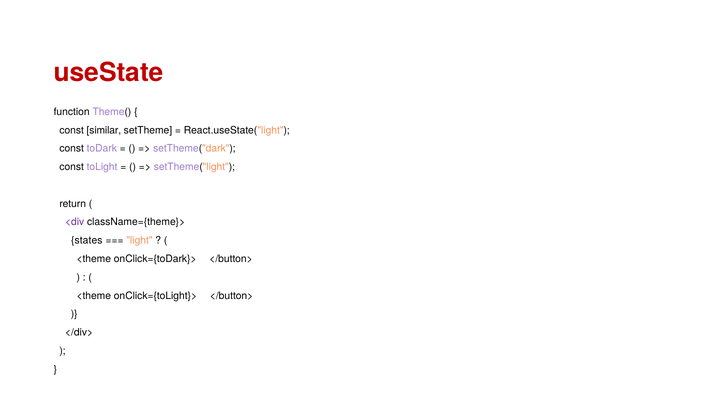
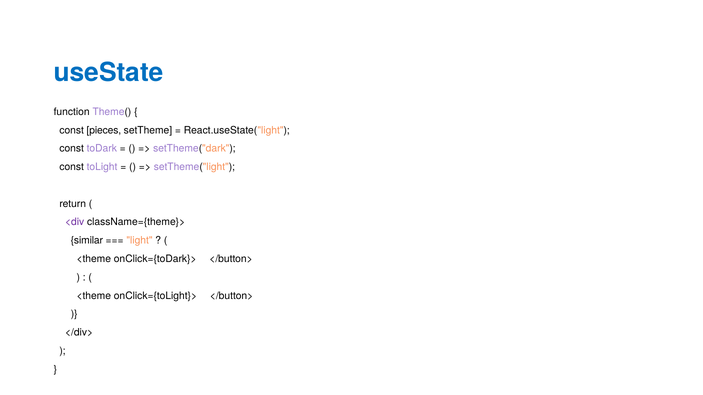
useState colour: red -> blue
similar: similar -> pieces
states: states -> similar
